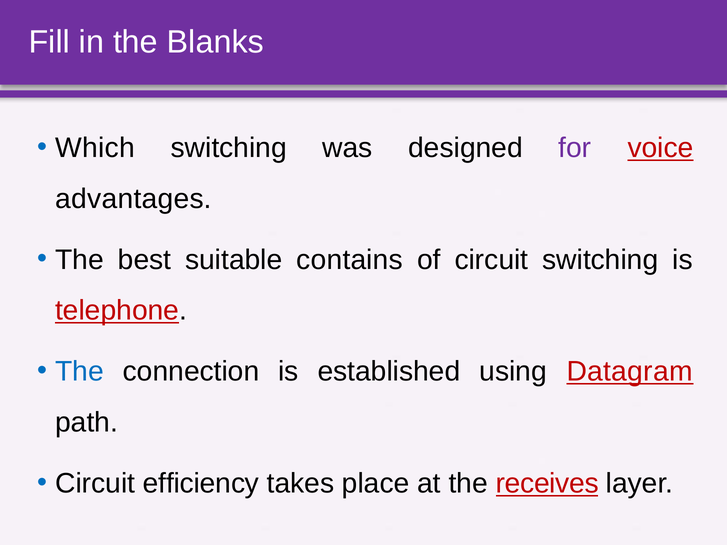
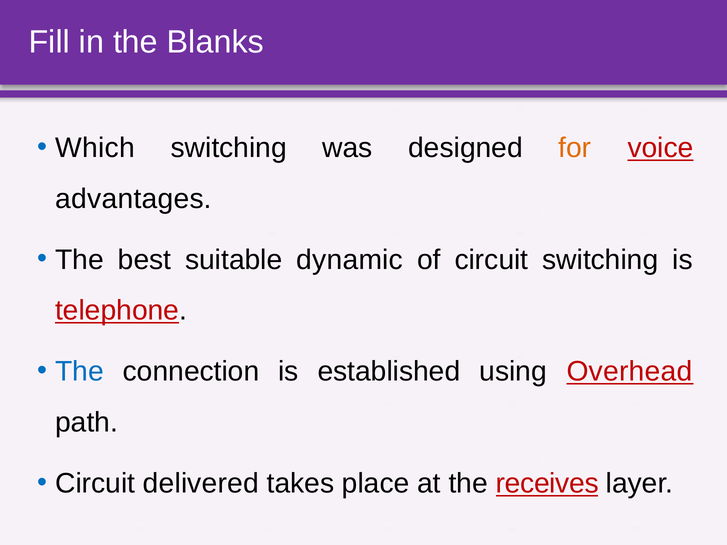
for colour: purple -> orange
contains: contains -> dynamic
Datagram: Datagram -> Overhead
efficiency: efficiency -> delivered
